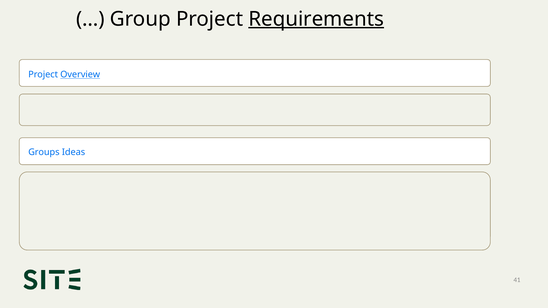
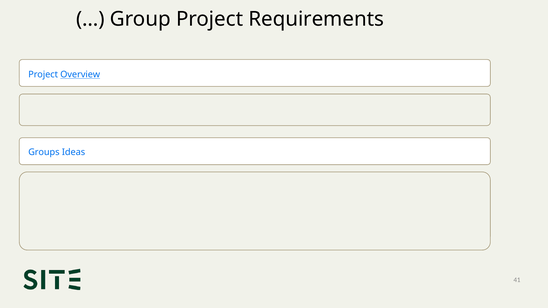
Requirements underline: present -> none
